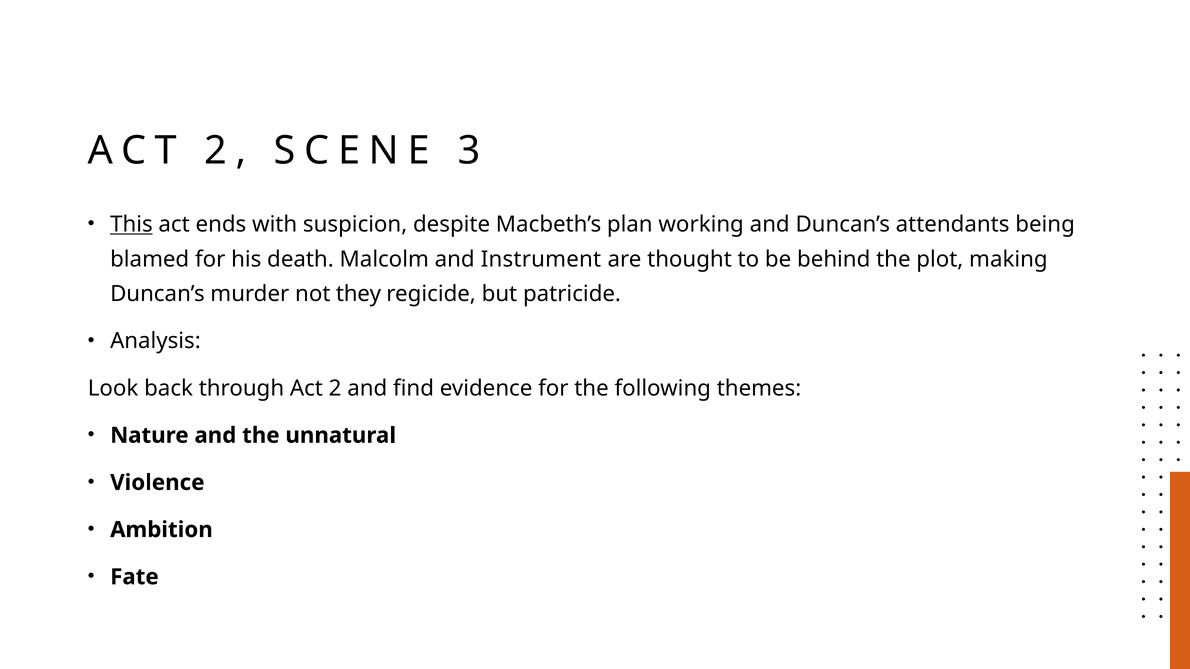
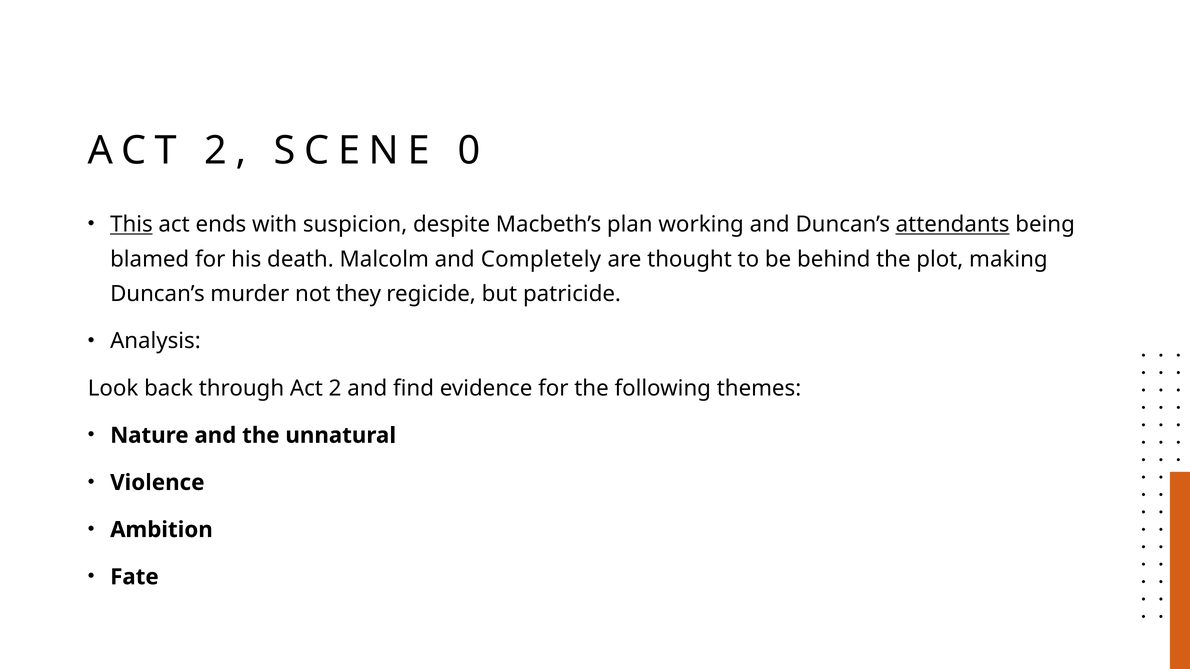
3: 3 -> 0
attendants underline: none -> present
Instrument: Instrument -> Completely
